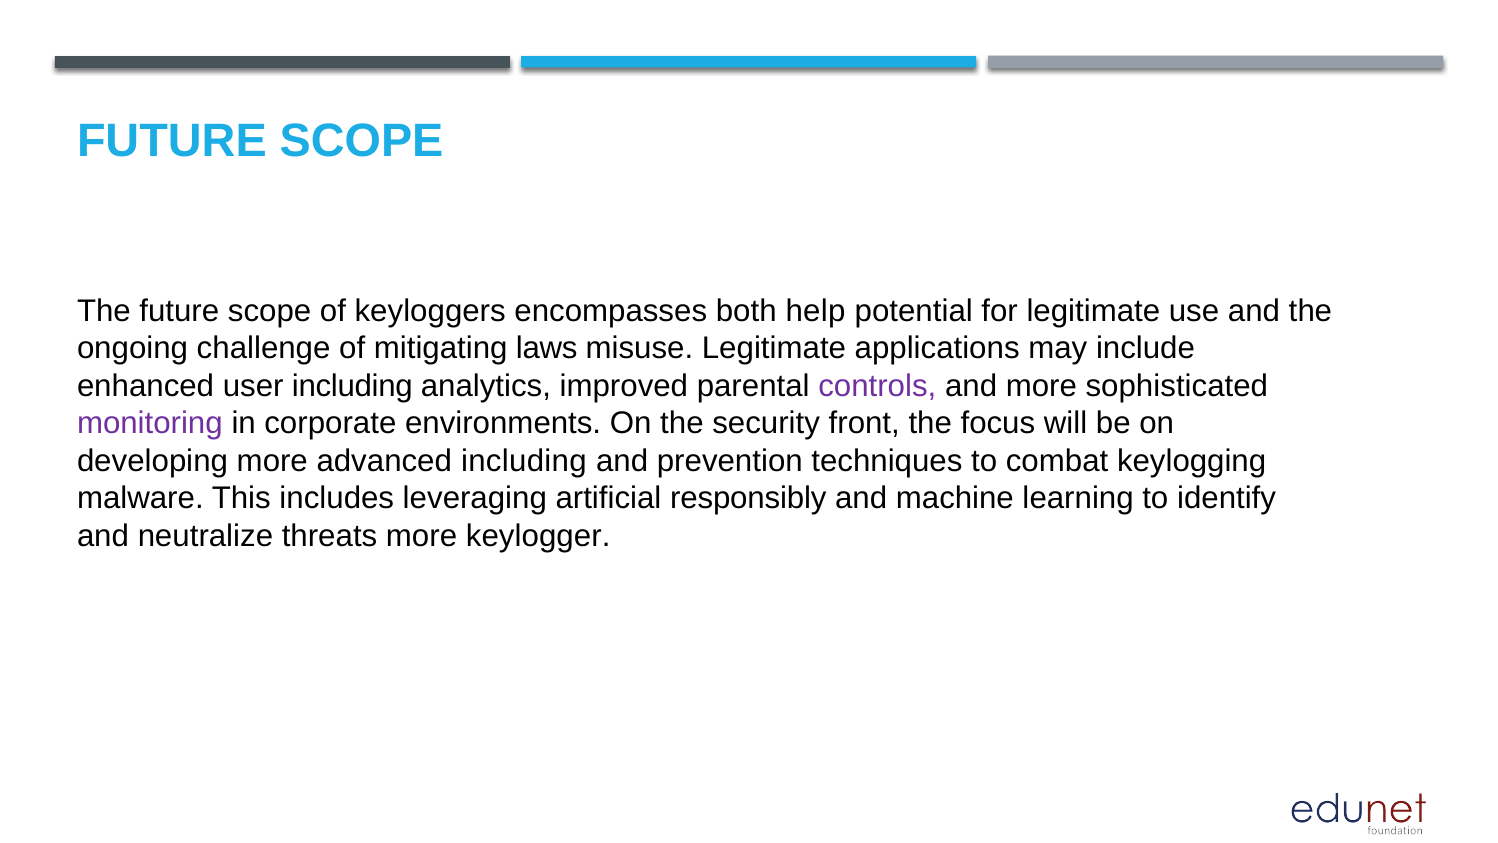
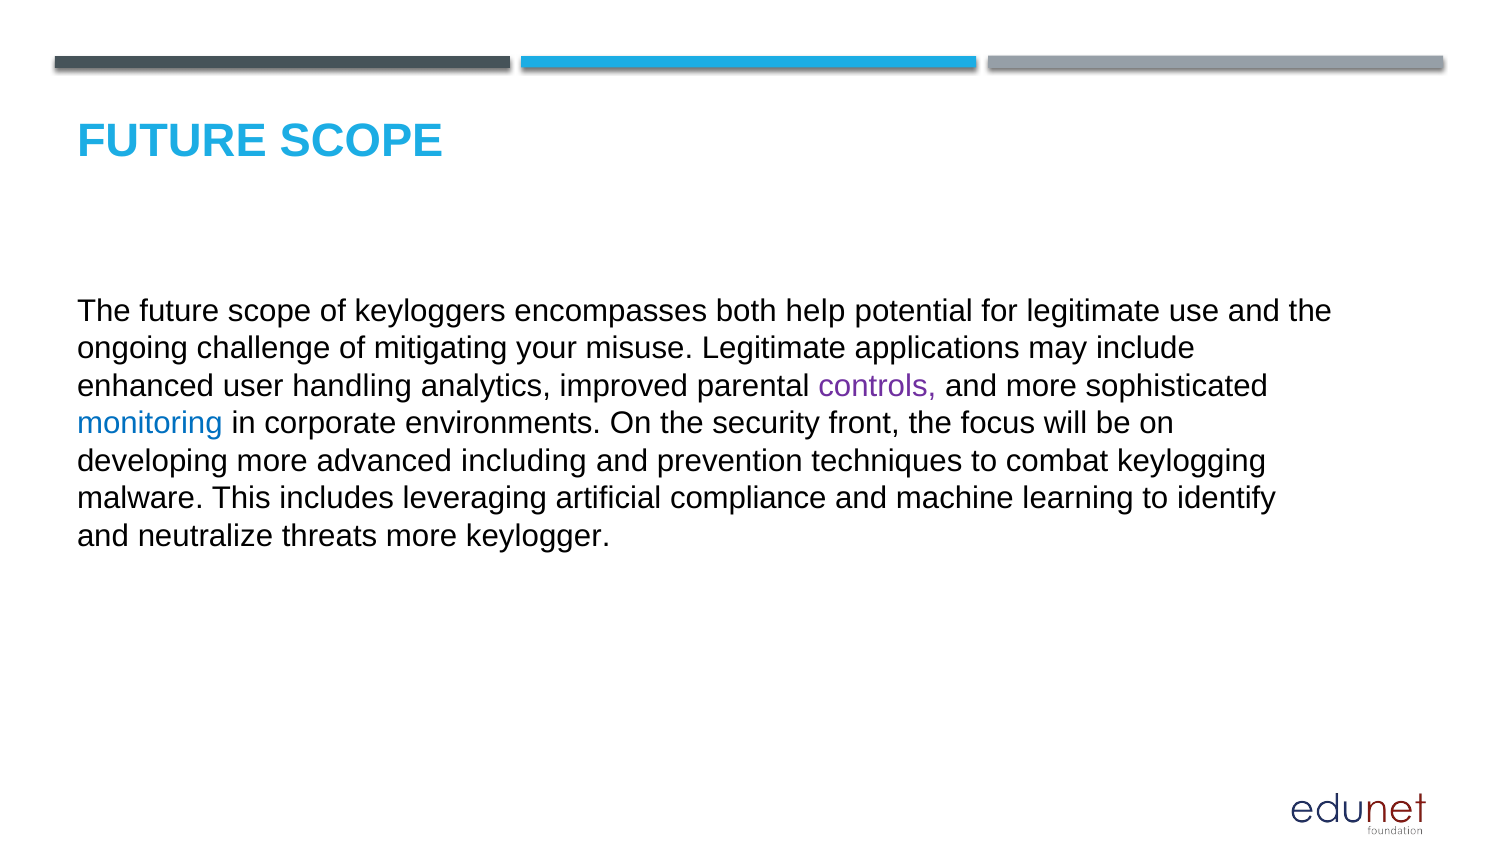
laws: laws -> your
user including: including -> handling
monitoring colour: purple -> blue
responsibly: responsibly -> compliance
